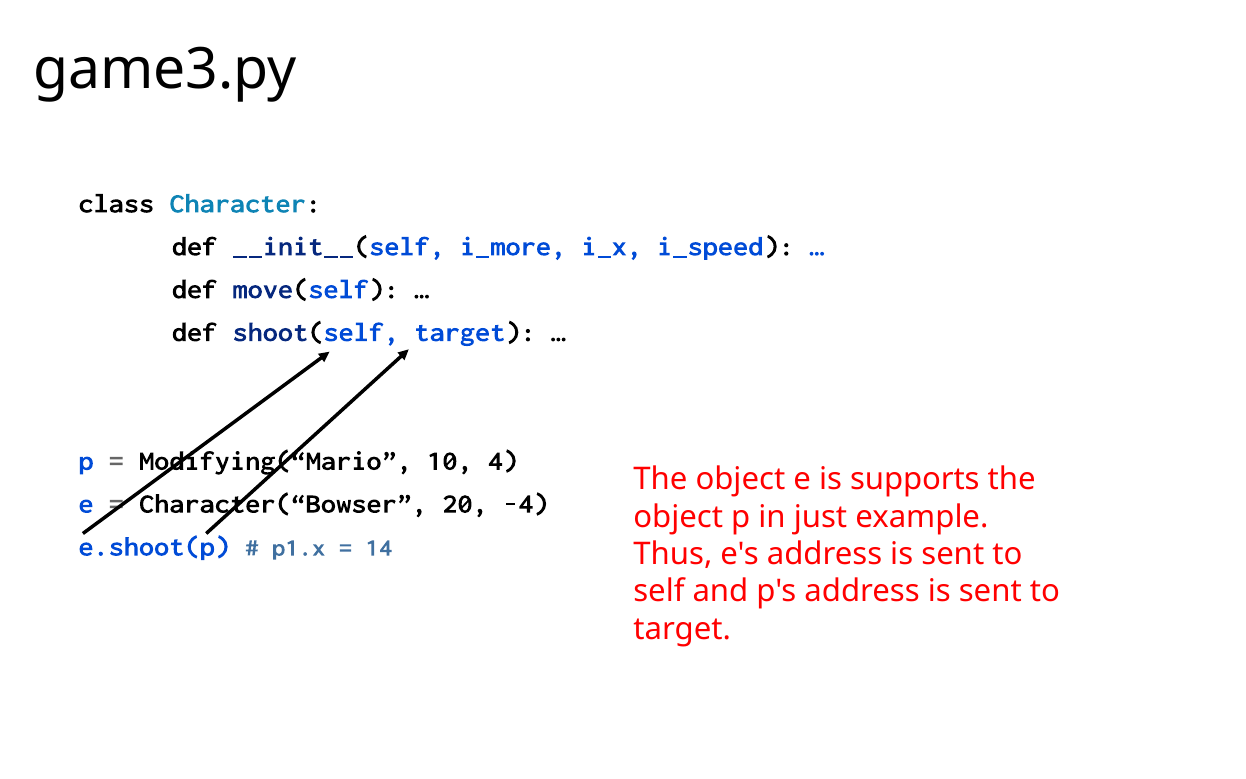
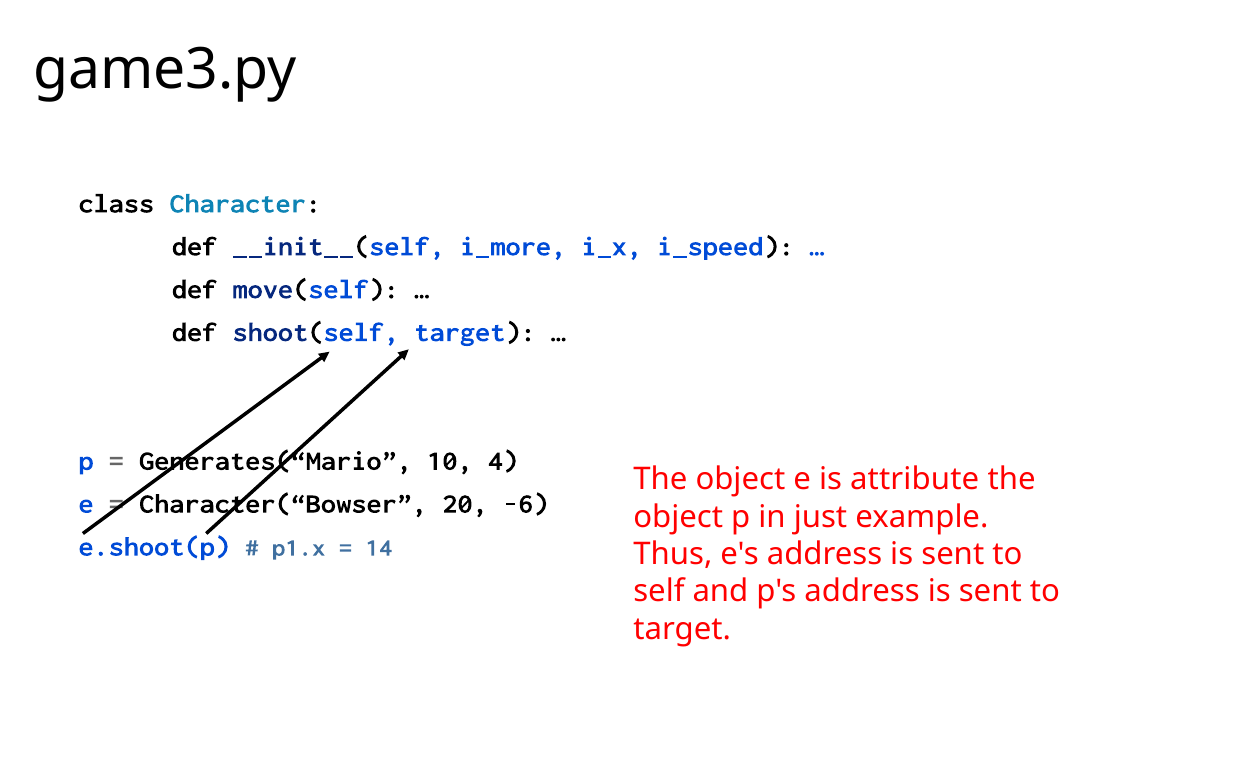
Modifying(“Mario: Modifying(“Mario -> Generates(“Mario
supports: supports -> attribute
-4: -4 -> -6
